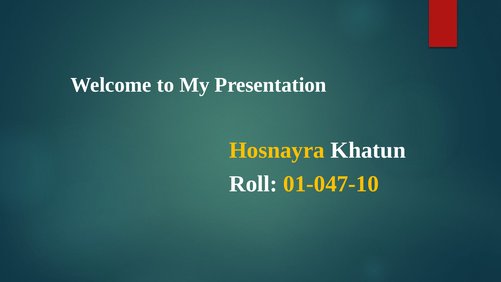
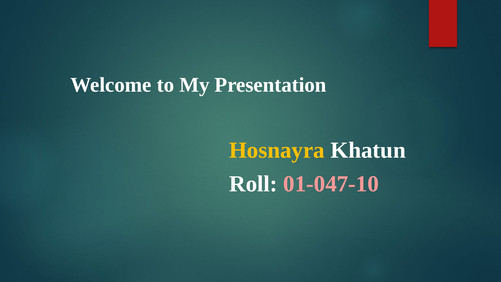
01-047-10 colour: yellow -> pink
